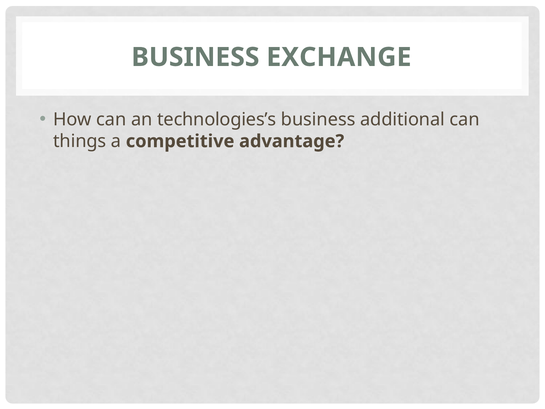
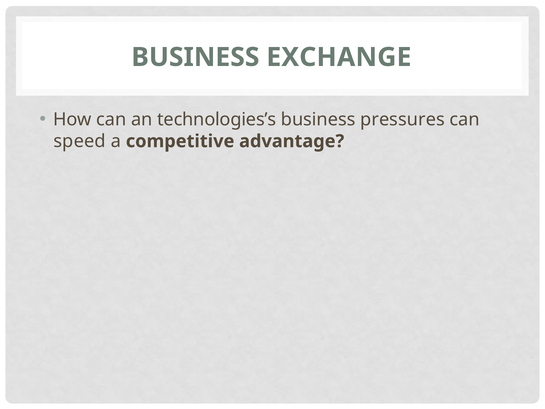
additional: additional -> pressures
things: things -> speed
